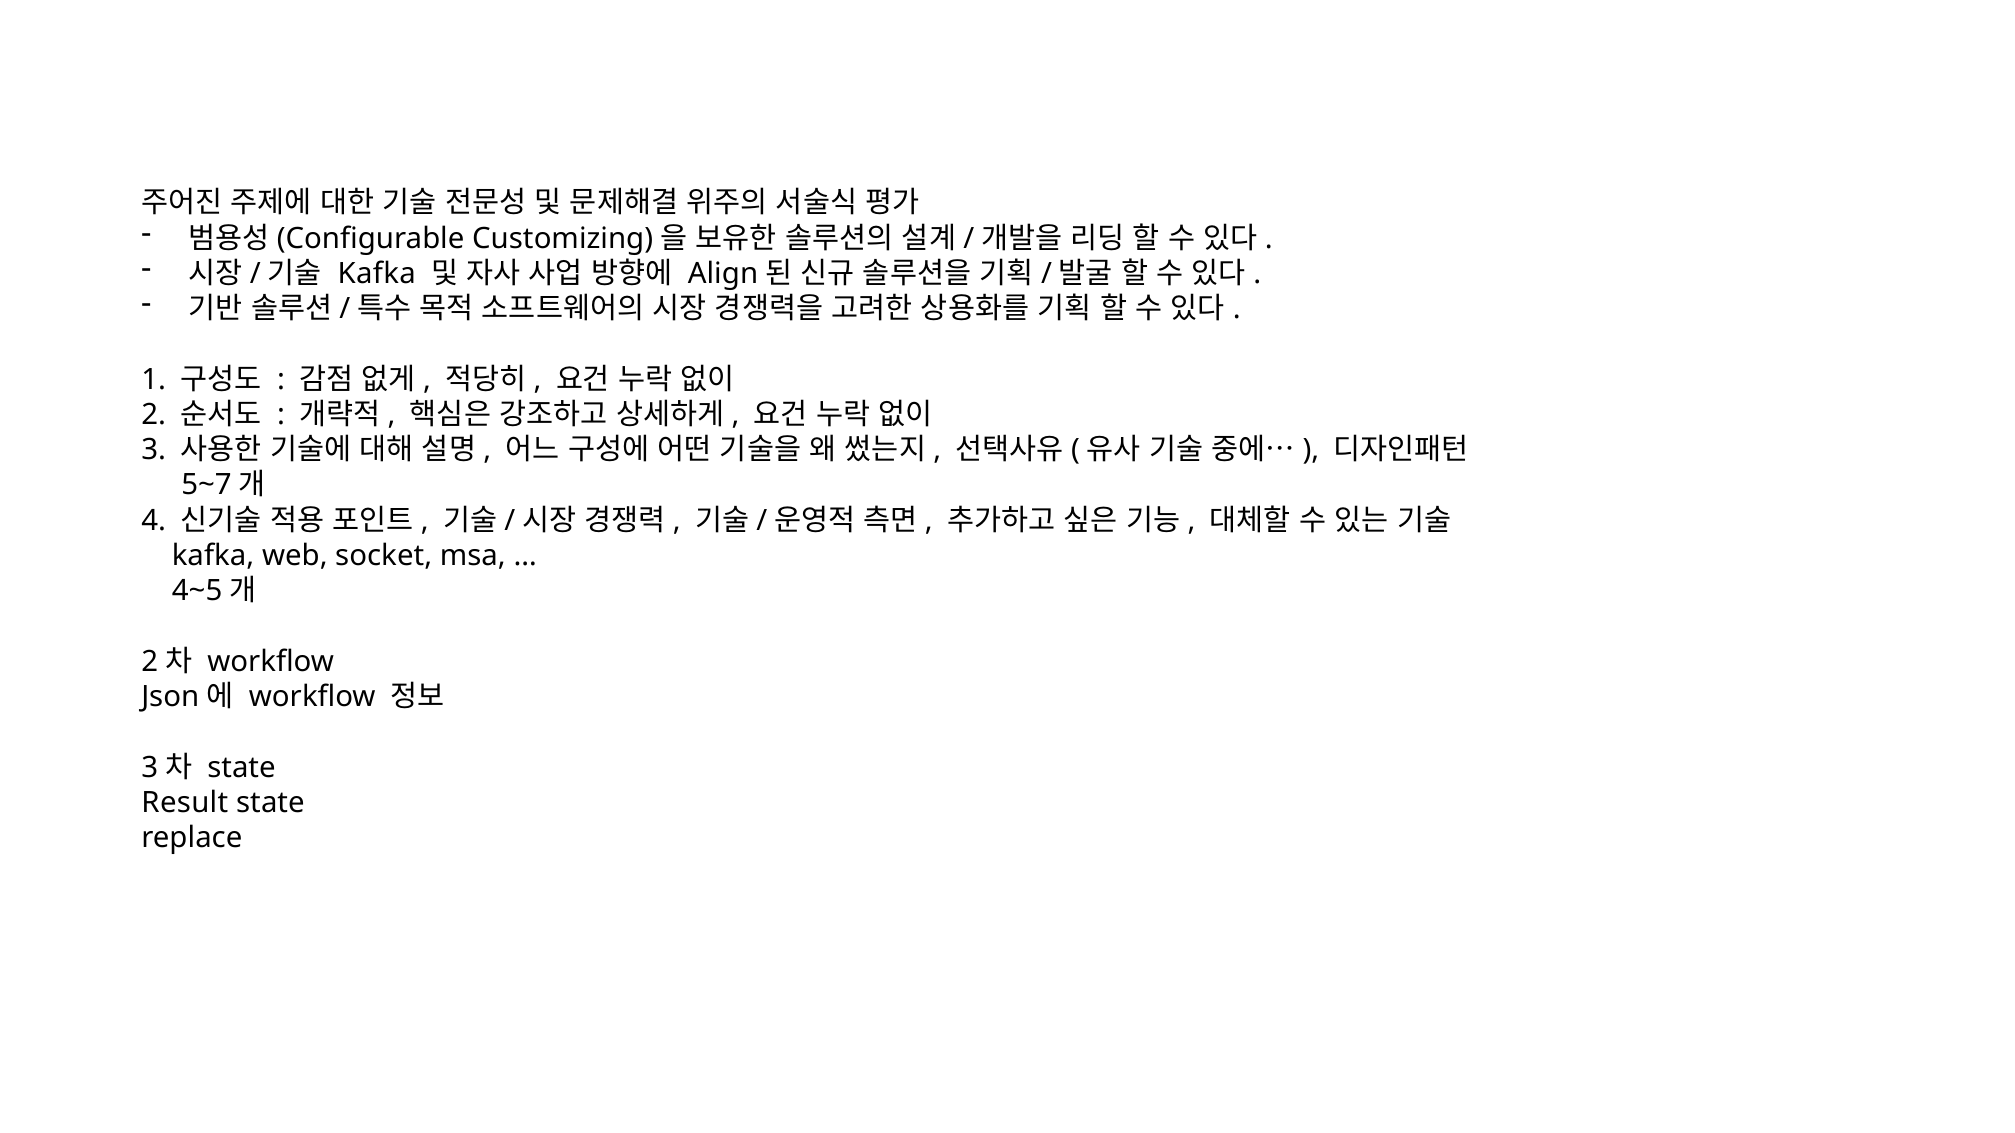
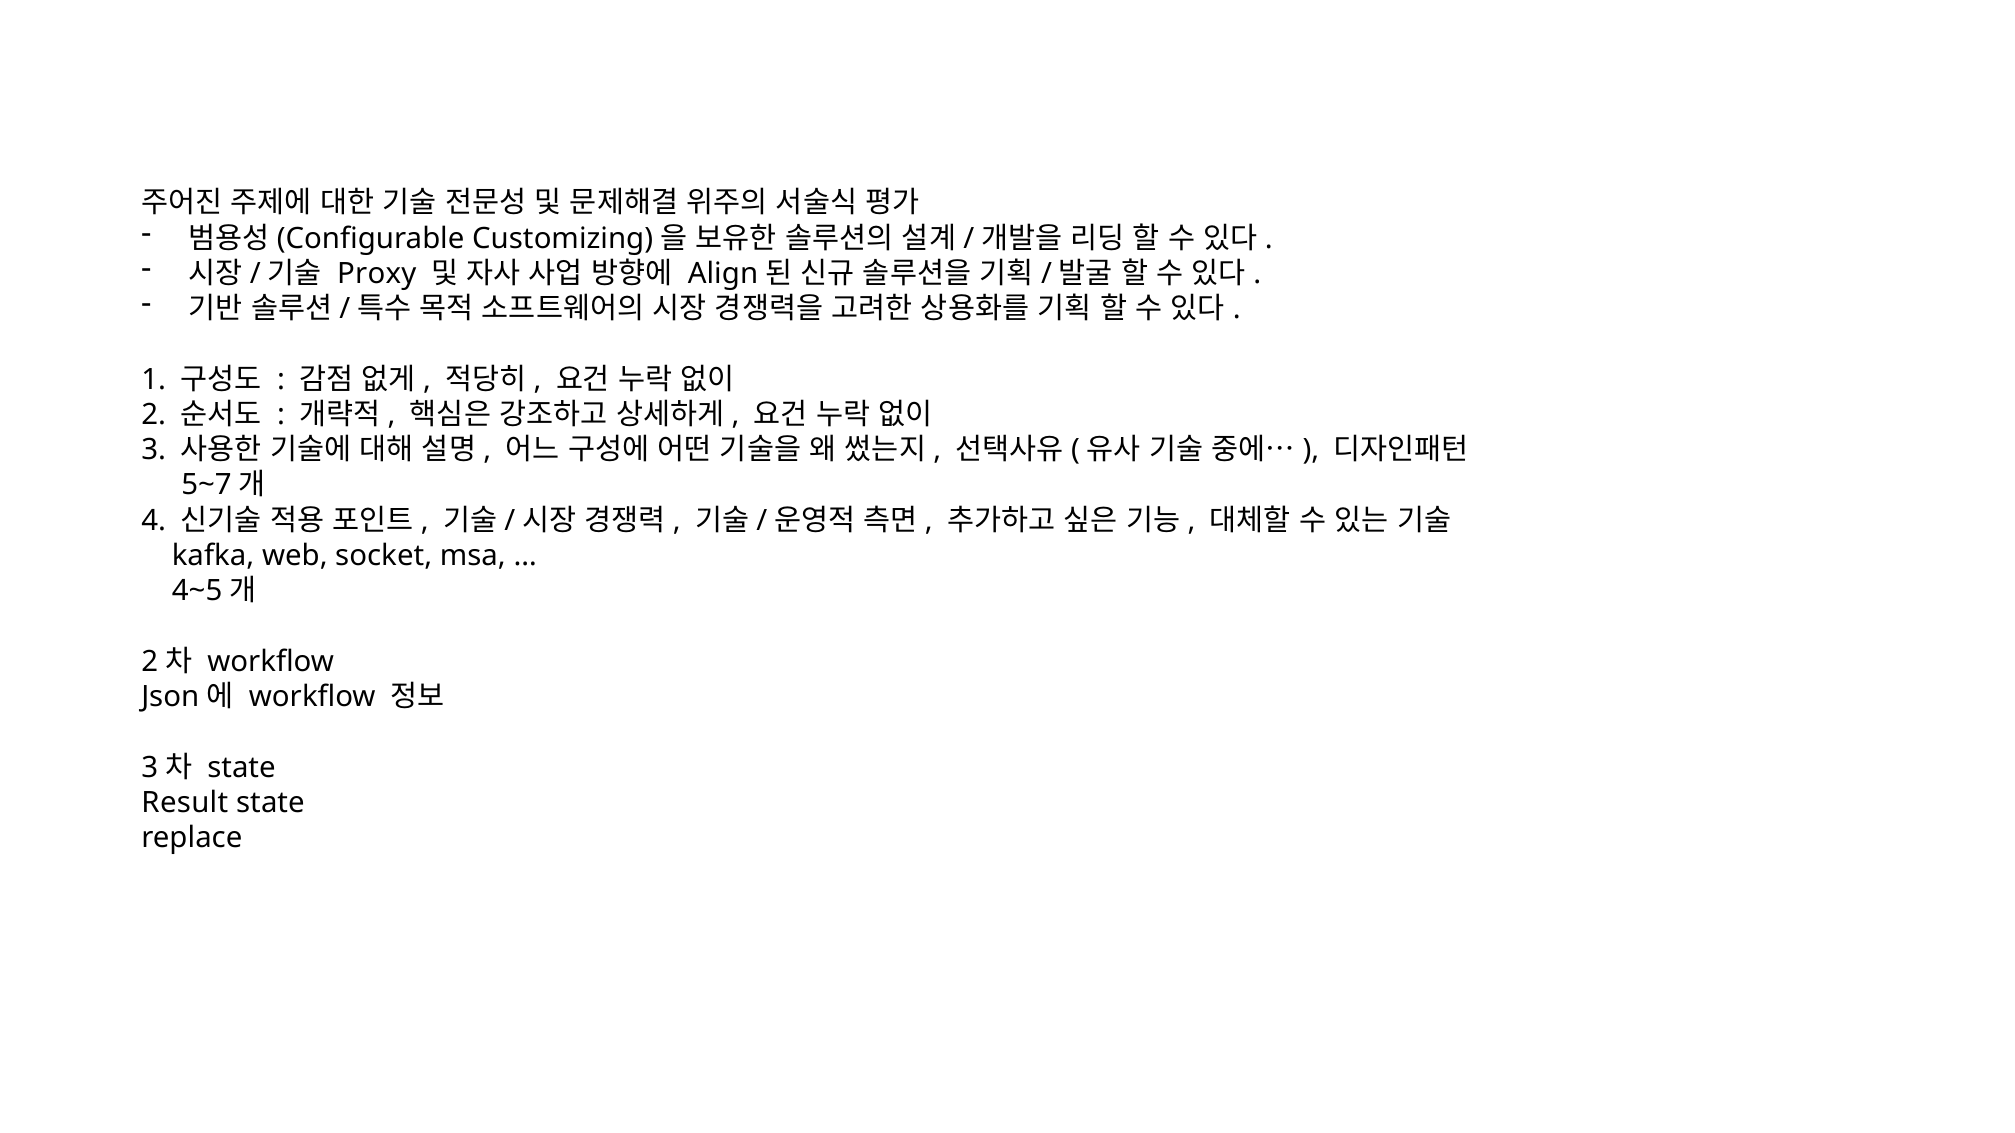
Kafka at (377, 274): Kafka -> Proxy
